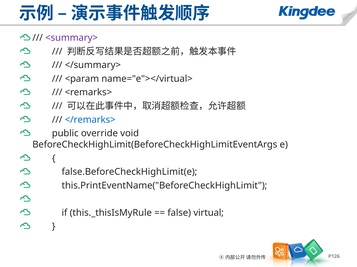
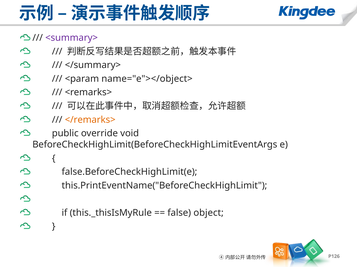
name="e"></virtual>: name="e"></virtual> -> name="e"></object>
</remarks> colour: blue -> orange
virtual: virtual -> object
